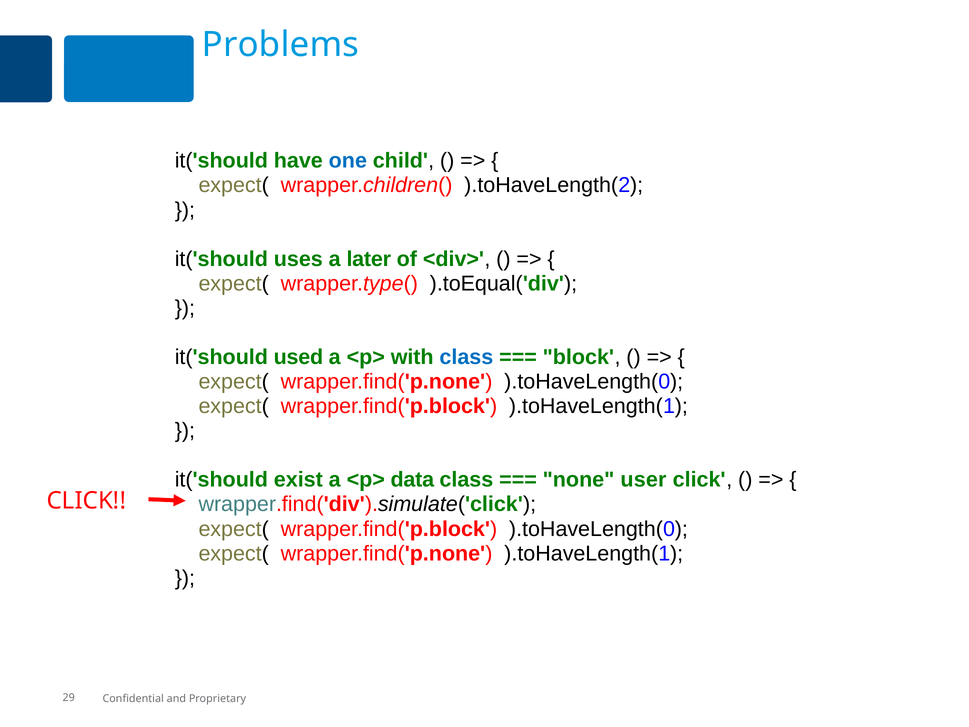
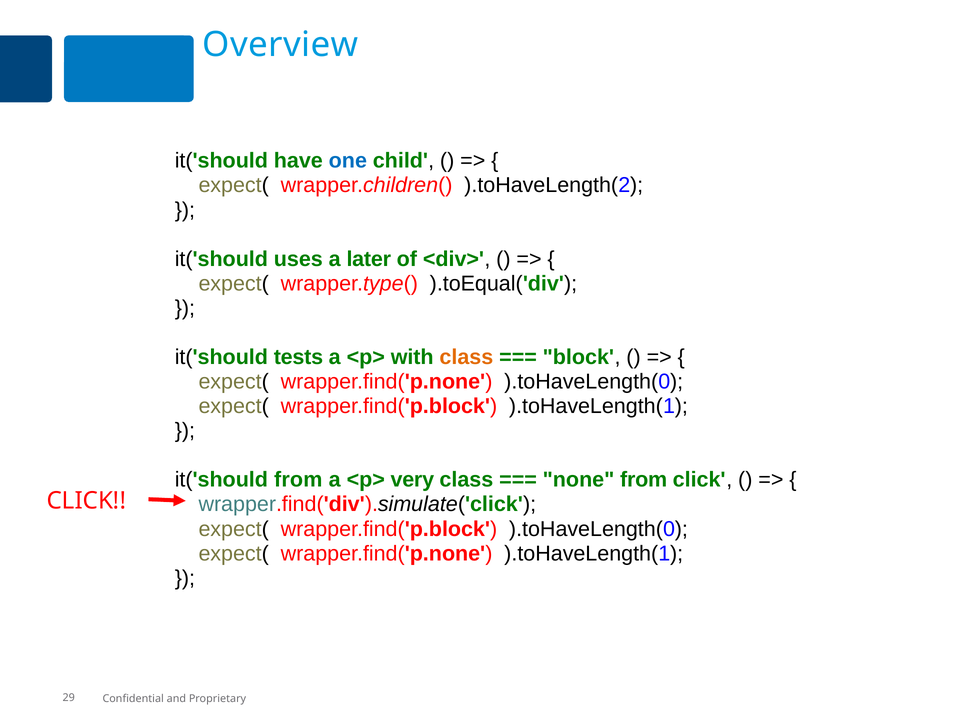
Problems: Problems -> Overview
used: used -> tests
class at (466, 357) colour: blue -> orange
it('should exist: exist -> from
data: data -> very
none user: user -> from
